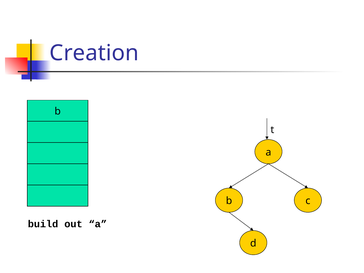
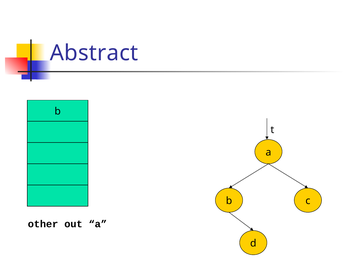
Creation: Creation -> Abstract
build: build -> other
